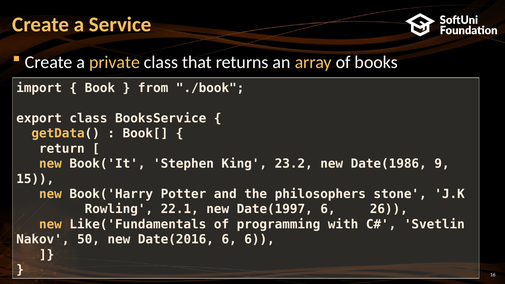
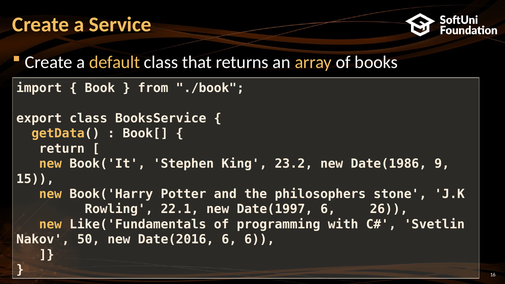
private: private -> default
